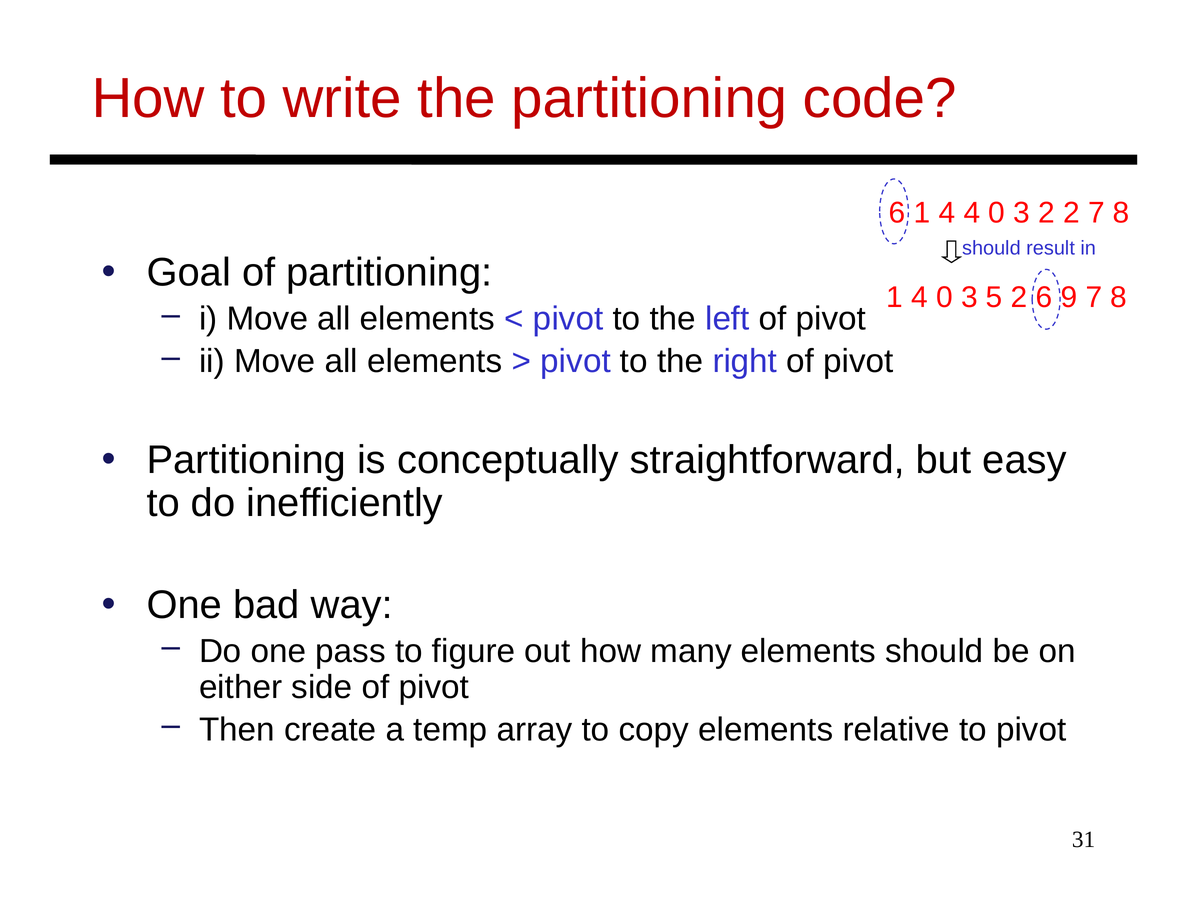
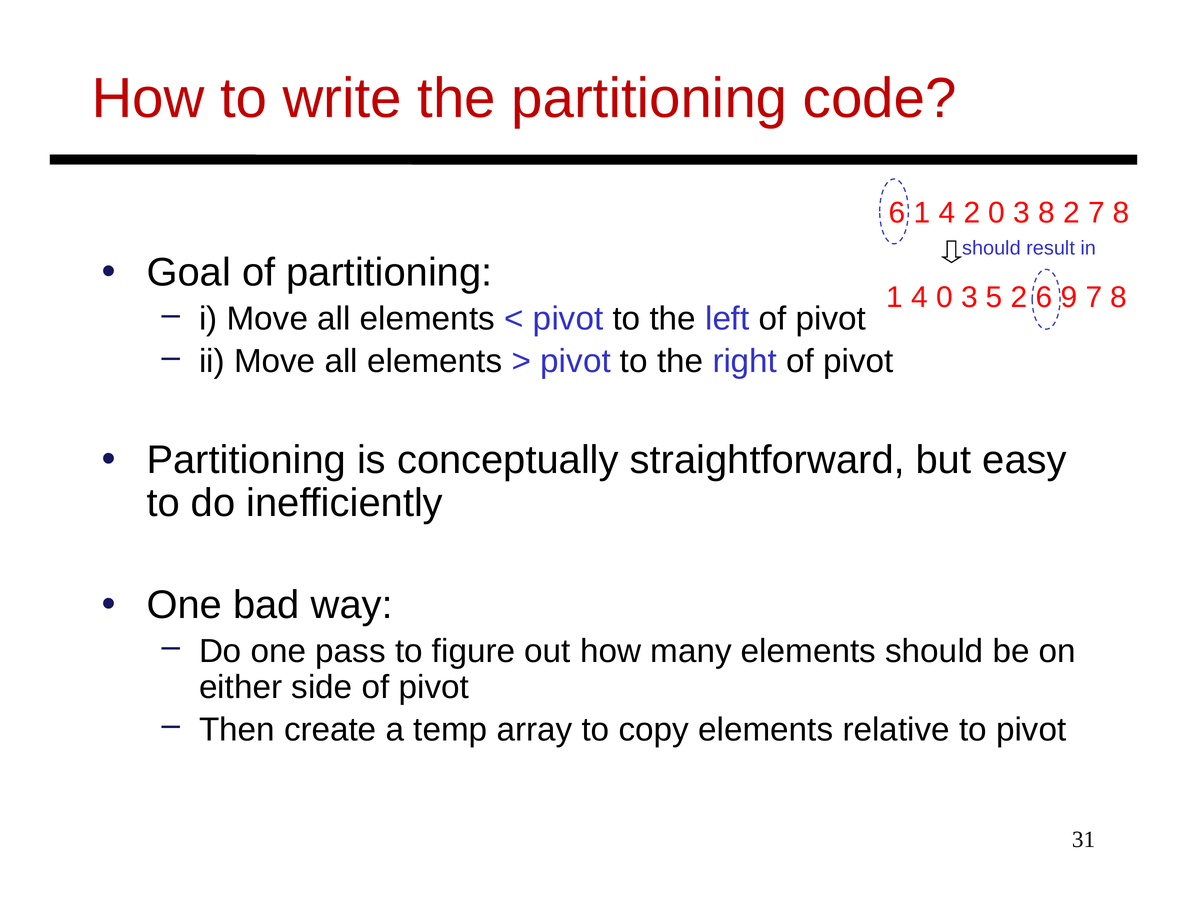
4 4: 4 -> 2
3 2: 2 -> 8
